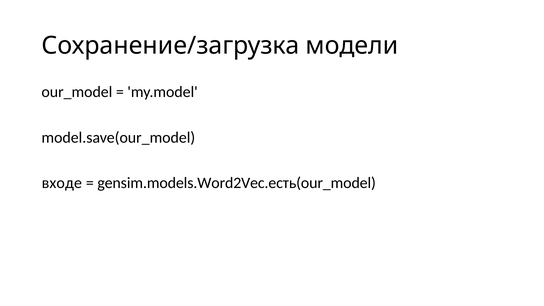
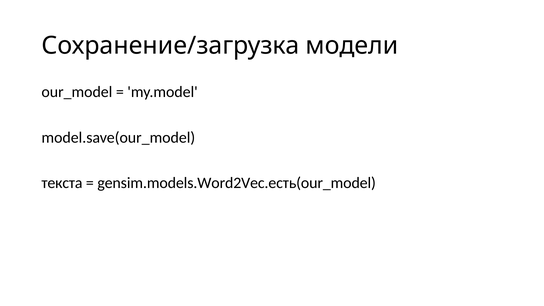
входе: входе -> текста
